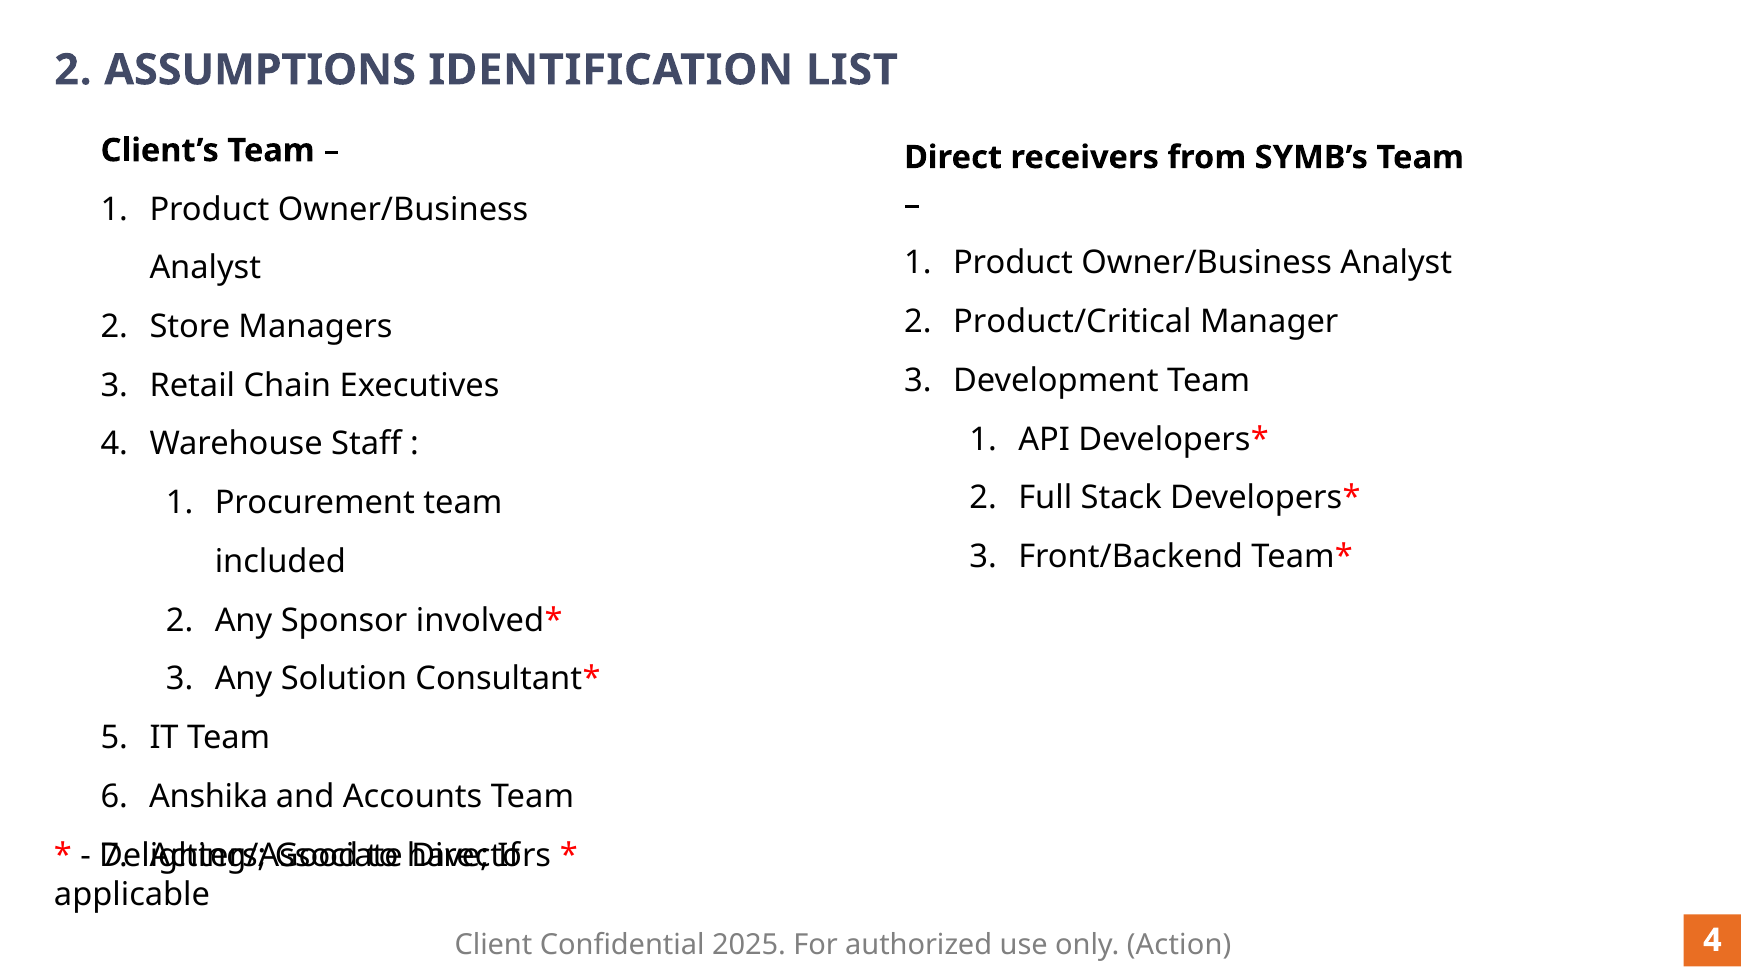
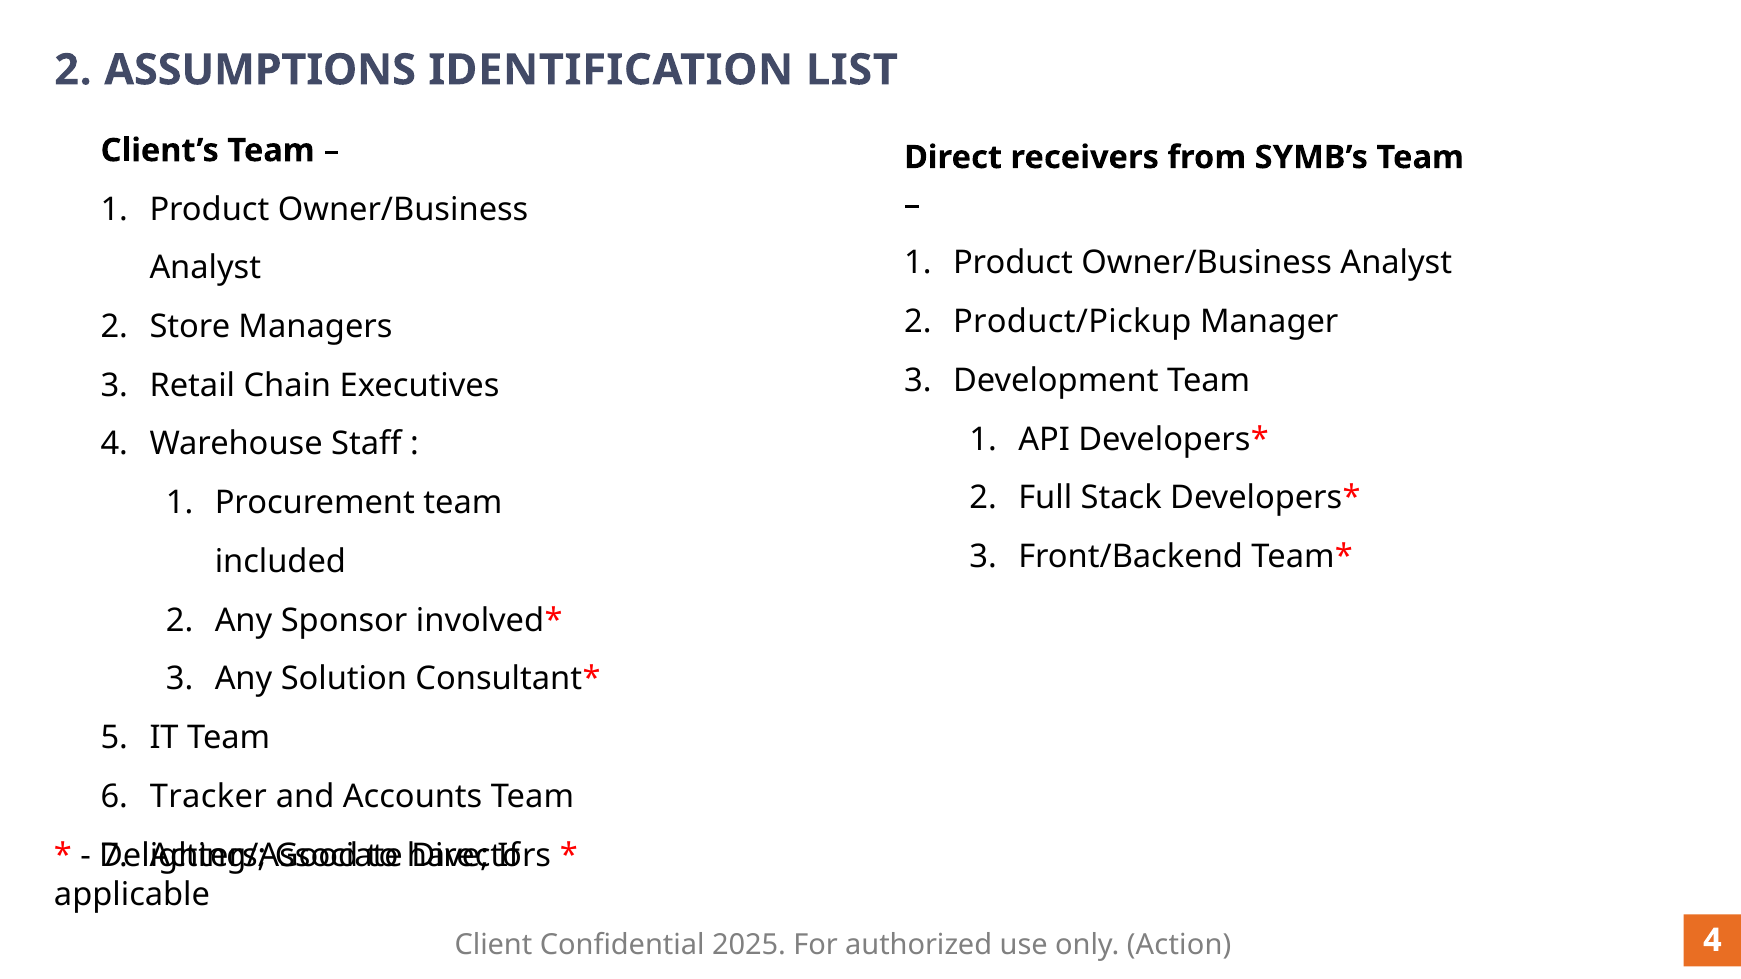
Product/Critical: Product/Critical -> Product/Pickup
Anshika: Anshika -> Tracker
